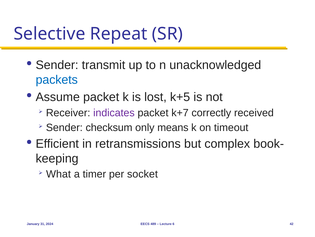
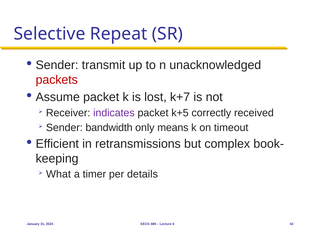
packets colour: blue -> red
k+5: k+5 -> k+7
k+7: k+7 -> k+5
checksum: checksum -> bandwidth
socket: socket -> details
